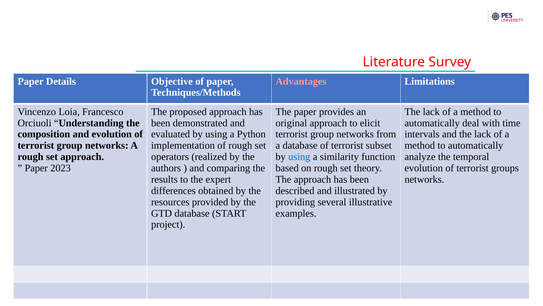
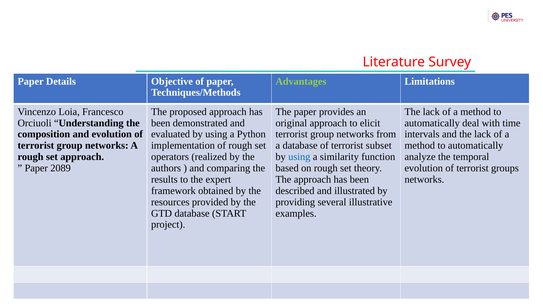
Advantages colour: pink -> light green
2023: 2023 -> 2089
differences: differences -> framework
